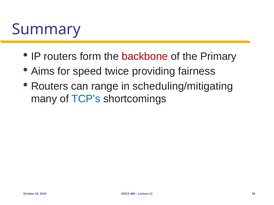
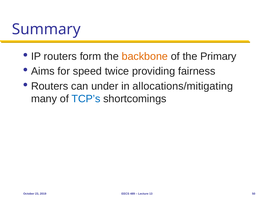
backbone colour: red -> orange
range: range -> under
scheduling/mitigating: scheduling/mitigating -> allocations/mitigating
